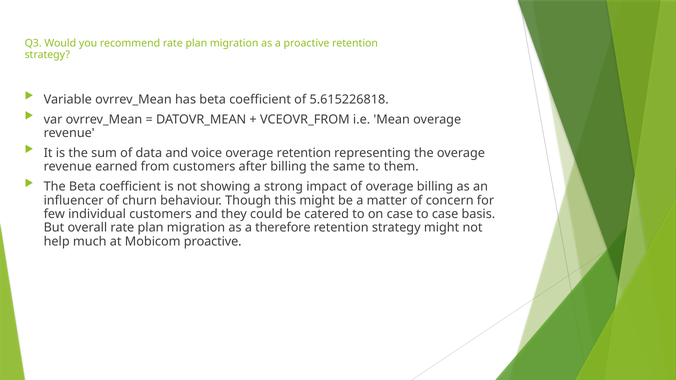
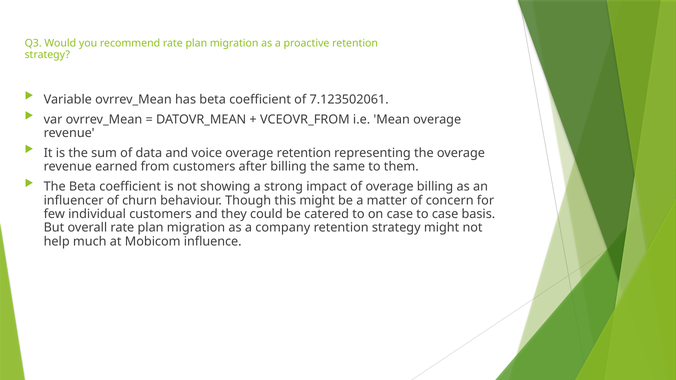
5.615226818: 5.615226818 -> 7.123502061
therefore: therefore -> company
Mobicom proactive: proactive -> influence
